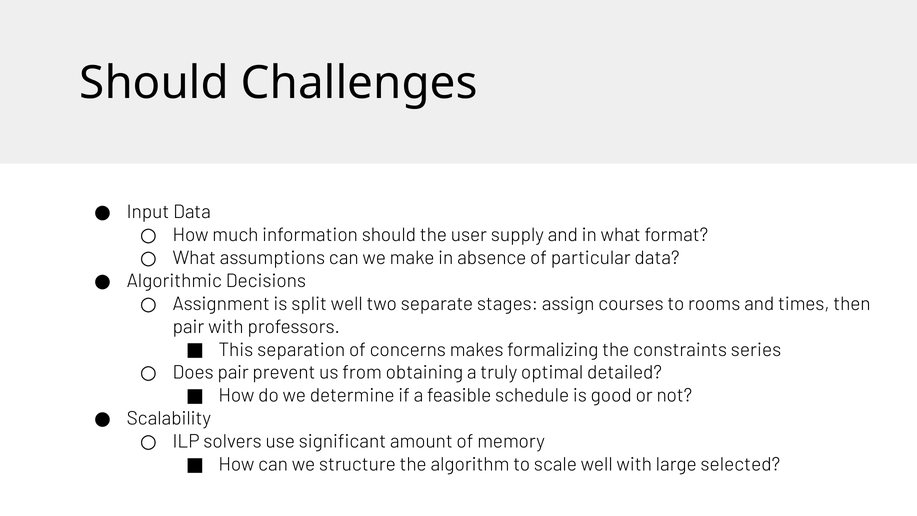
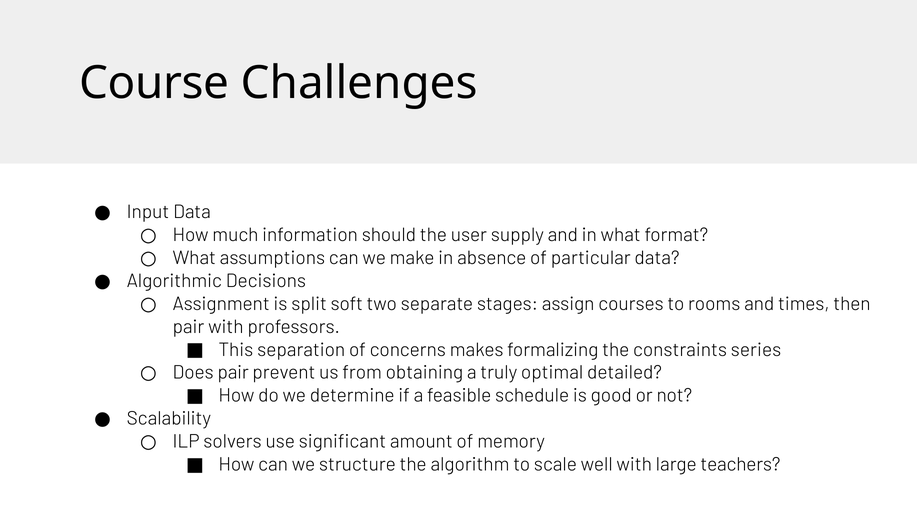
Should at (154, 83): Should -> Course
split well: well -> soft
selected: selected -> teachers
